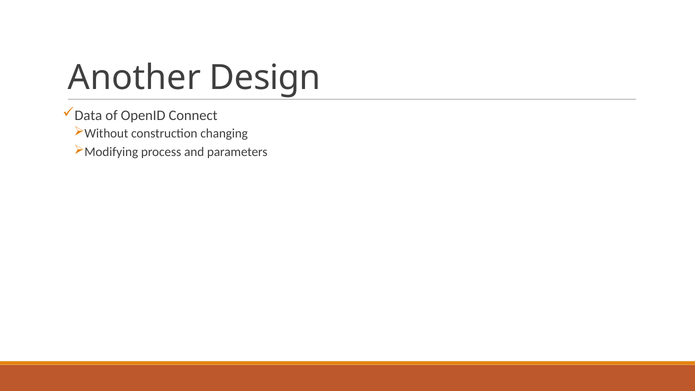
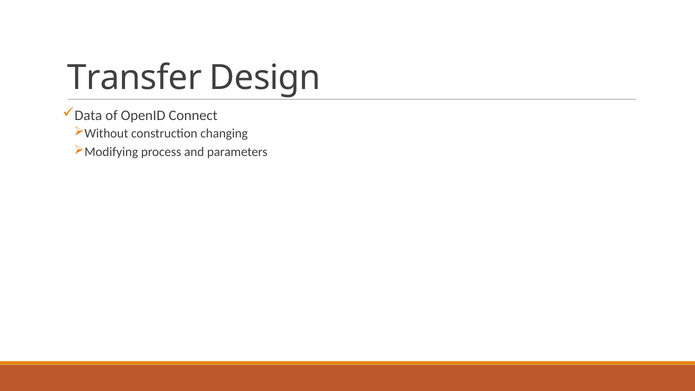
Another: Another -> Transfer
